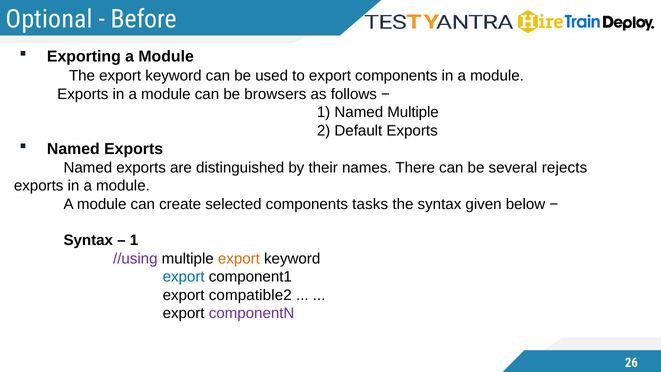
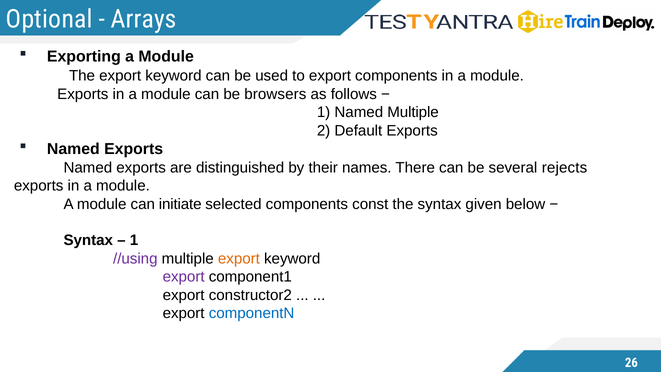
Before: Before -> Arrays
create: create -> initiate
tasks: tasks -> const
export at (184, 277) colour: blue -> purple
compatible2: compatible2 -> constructor2
componentN colour: purple -> blue
